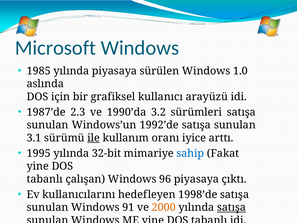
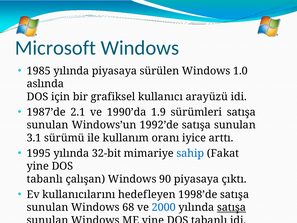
2.3: 2.3 -> 2.1
3.2: 3.2 -> 1.9
ile underline: present -> none
96: 96 -> 90
91: 91 -> 68
2000 colour: orange -> blue
